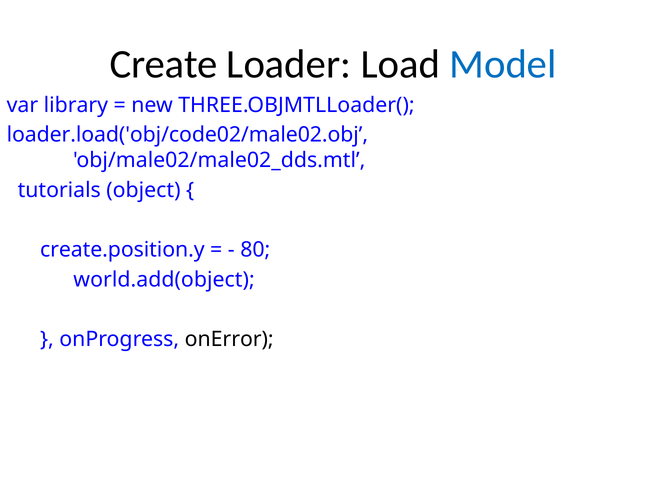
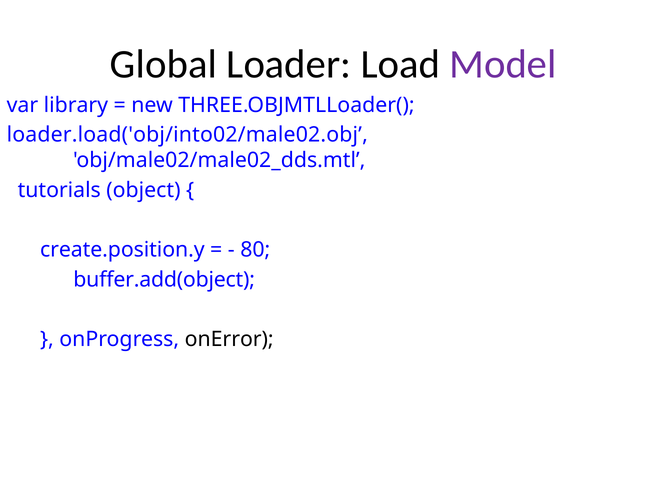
Create: Create -> Global
Model colour: blue -> purple
loader.load('obj/code02/male02.obj: loader.load('obj/code02/male02.obj -> loader.load('obj/into02/male02.obj
world.add(object: world.add(object -> buffer.add(object
